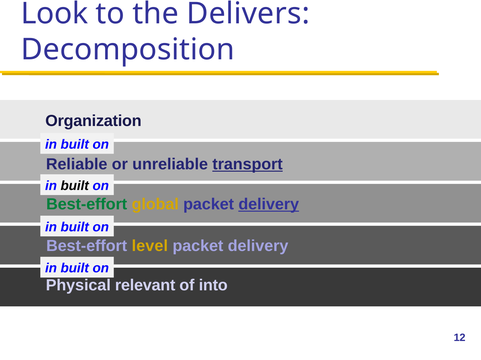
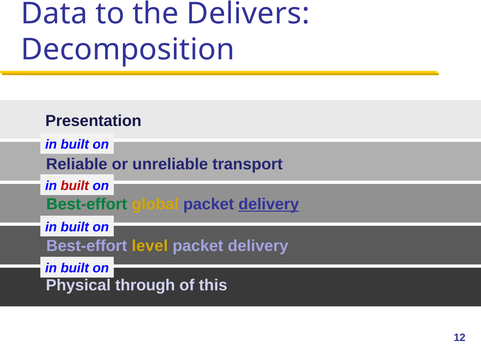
Look: Look -> Data
Organization: Organization -> Presentation
transport underline: present -> none
built at (75, 186) colour: black -> red
relevant: relevant -> through
into: into -> this
